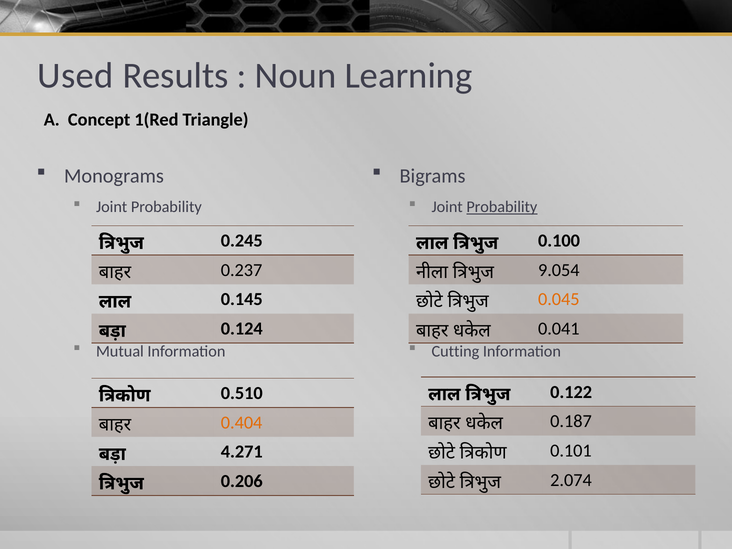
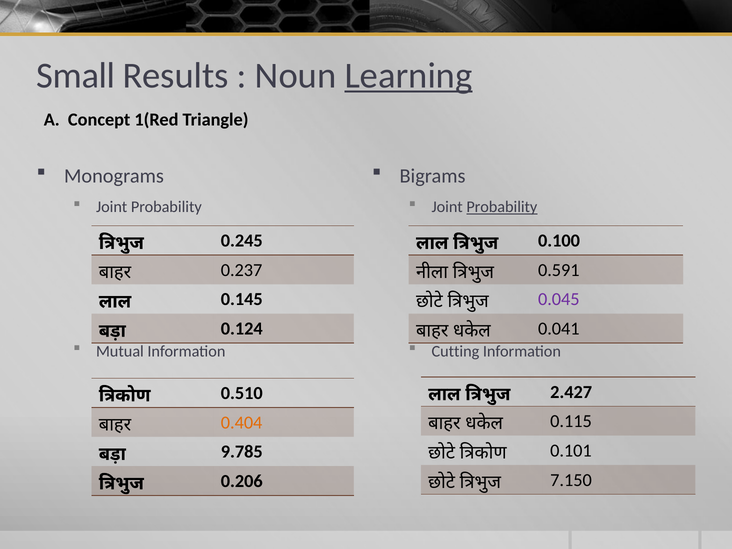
Used: Used -> Small
Learning underline: none -> present
9.054: 9.054 -> 0.591
0.045 colour: orange -> purple
0.122: 0.122 -> 2.427
0.187: 0.187 -> 0.115
4.271: 4.271 -> 9.785
2.074: 2.074 -> 7.150
